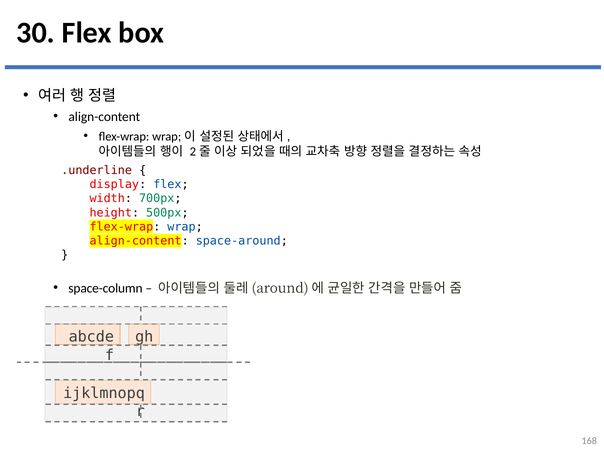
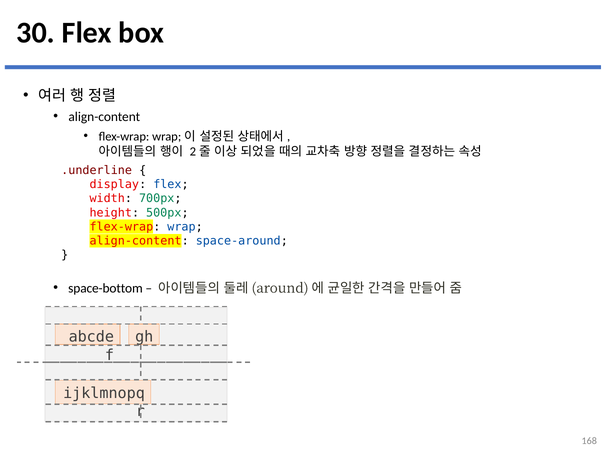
space-column: space-column -> space-bottom
